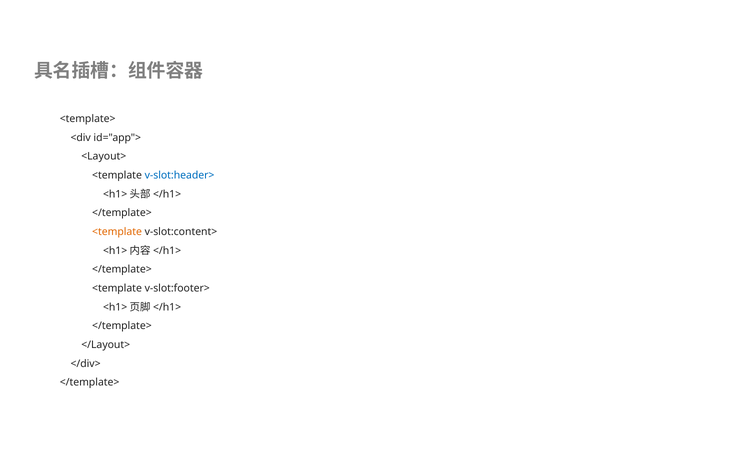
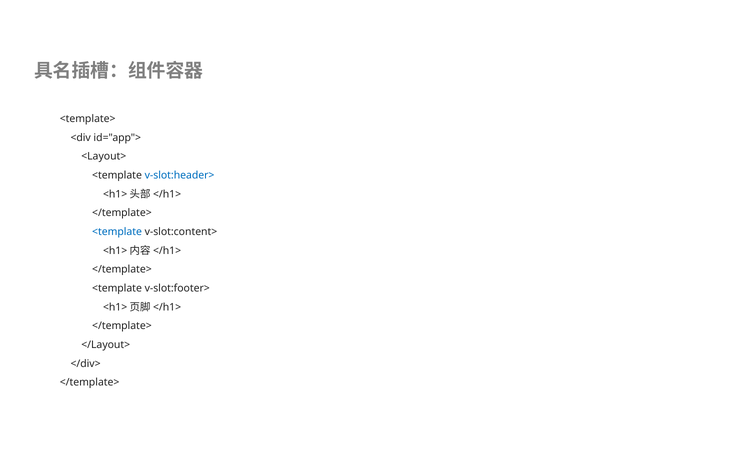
<template at (117, 232) colour: orange -> blue
